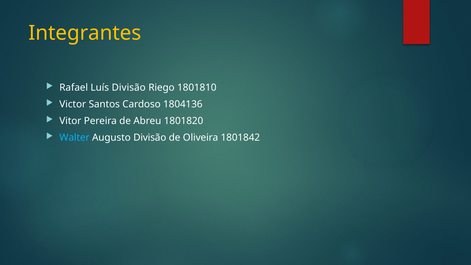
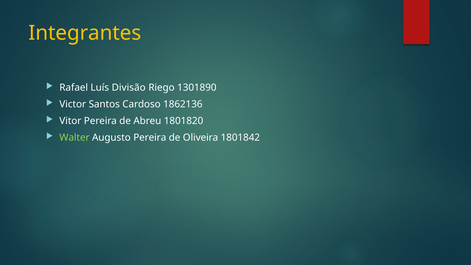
1801810: 1801810 -> 1301890
1804136: 1804136 -> 1862136
Walter colour: light blue -> light green
Augusto Divisão: Divisão -> Pereira
